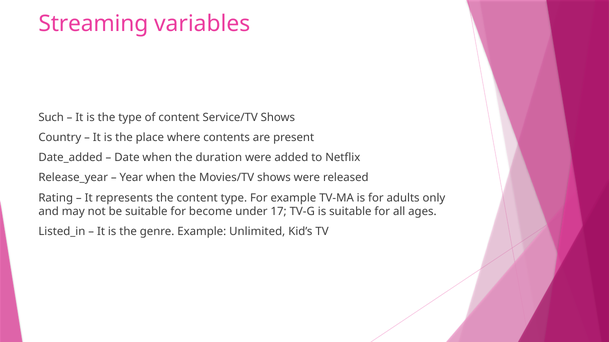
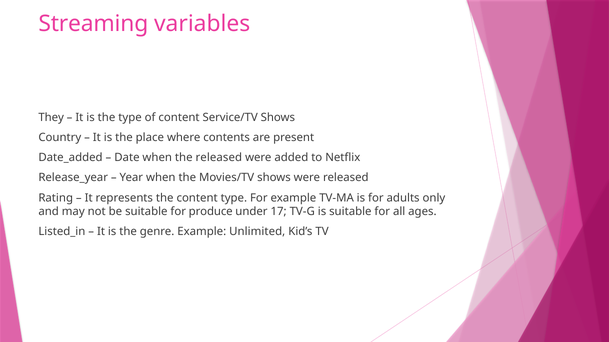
Such: Such -> They
the duration: duration -> released
become: become -> produce
